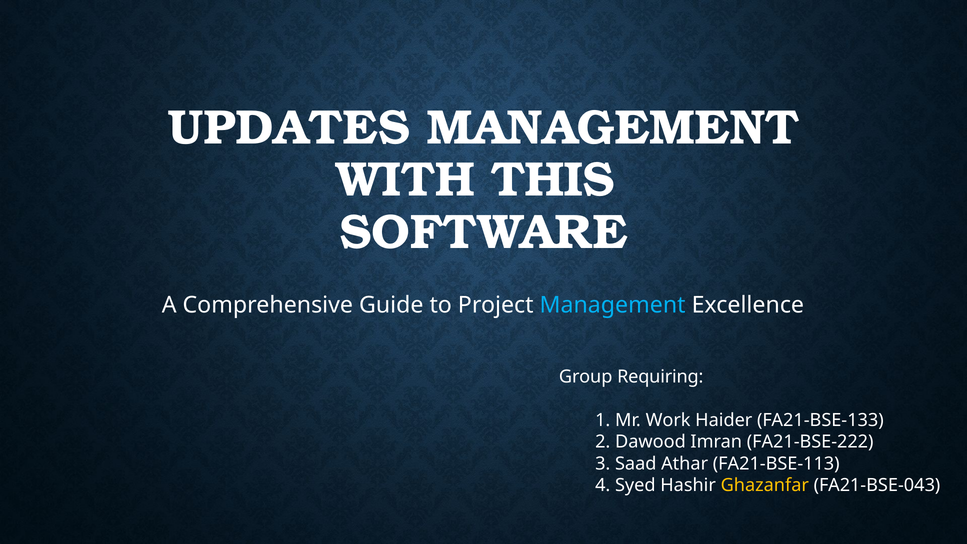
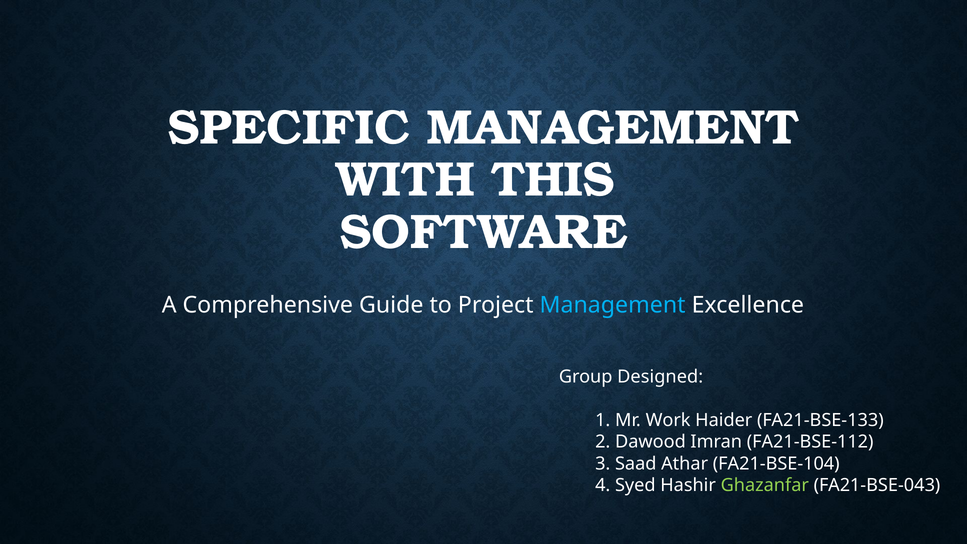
UPDATES: UPDATES -> SPECIFIC
Requiring: Requiring -> Designed
FA21-BSE-222: FA21-BSE-222 -> FA21-BSE-112
FA21-BSE-113: FA21-BSE-113 -> FA21-BSE-104
Ghazanfar colour: yellow -> light green
